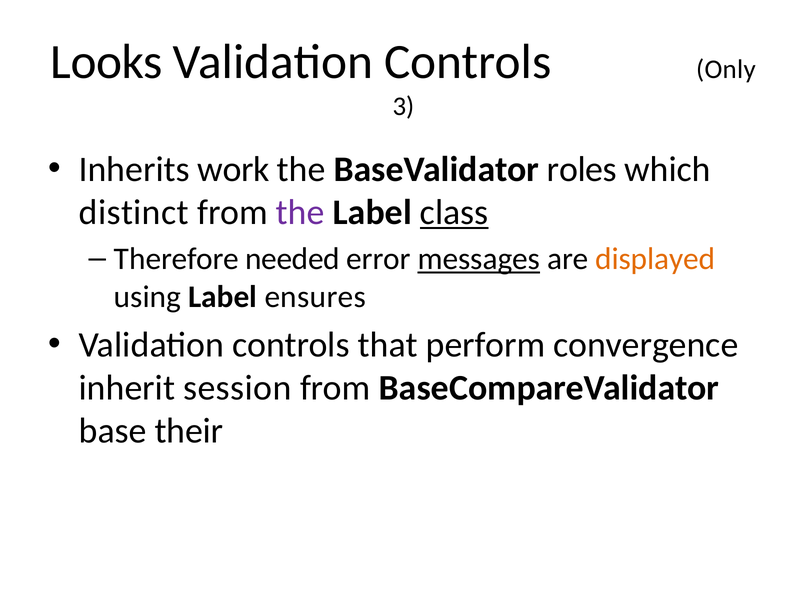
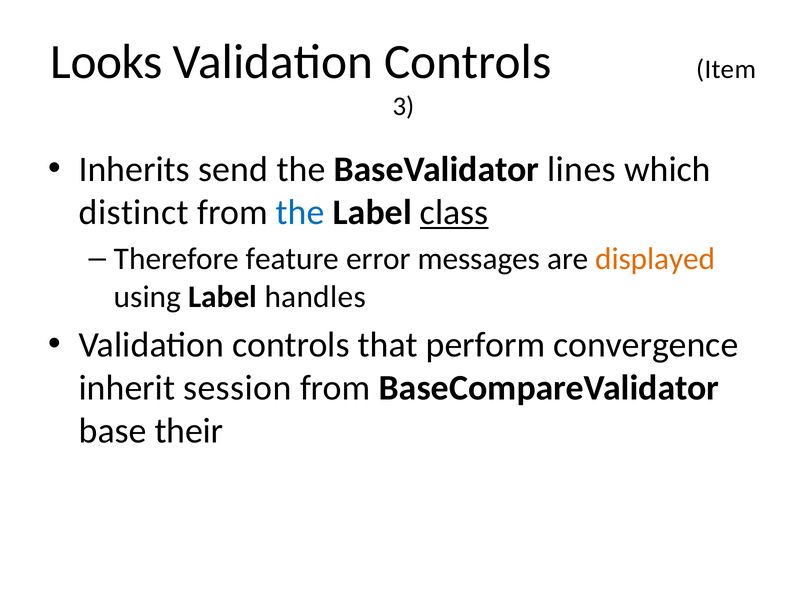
Only: Only -> Item
work: work -> send
roles: roles -> lines
the at (300, 212) colour: purple -> blue
needed: needed -> feature
messages underline: present -> none
ensures: ensures -> handles
